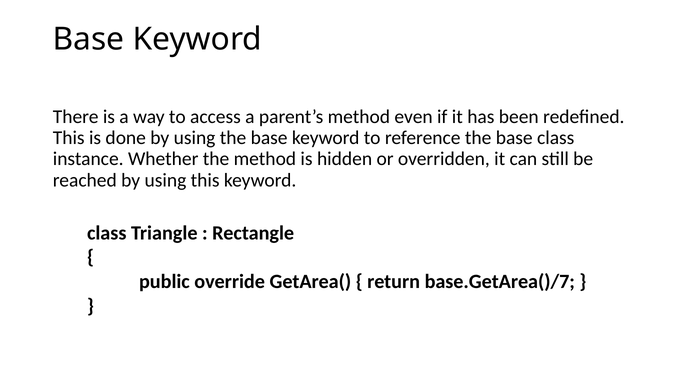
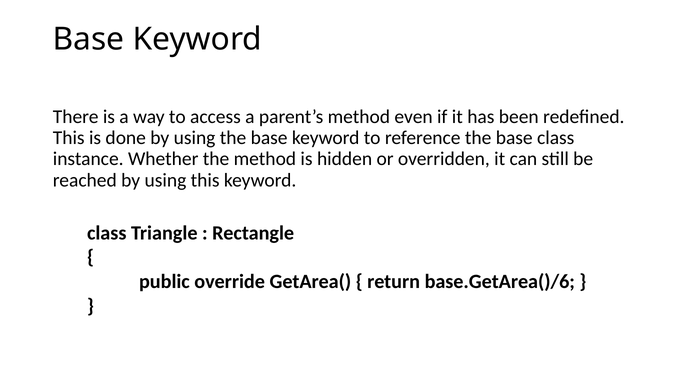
base.GetArea()/7: base.GetArea()/7 -> base.GetArea()/6
